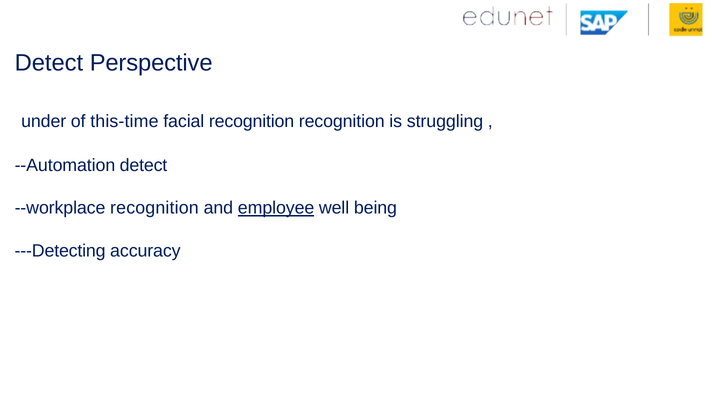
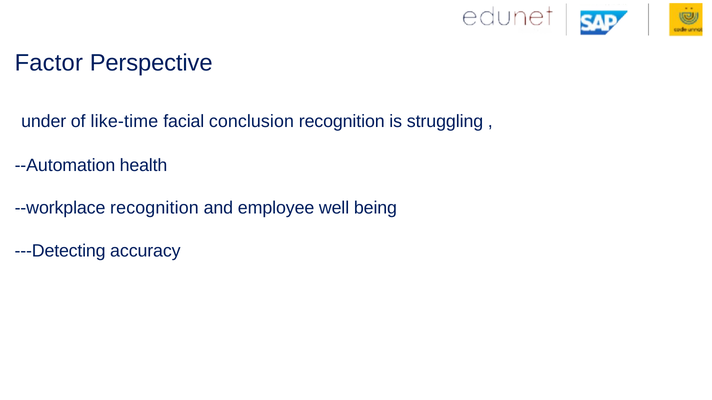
Detect at (49, 63): Detect -> Factor
this-time: this-time -> like-time
facial recognition: recognition -> conclusion
--Automation detect: detect -> health
employee underline: present -> none
